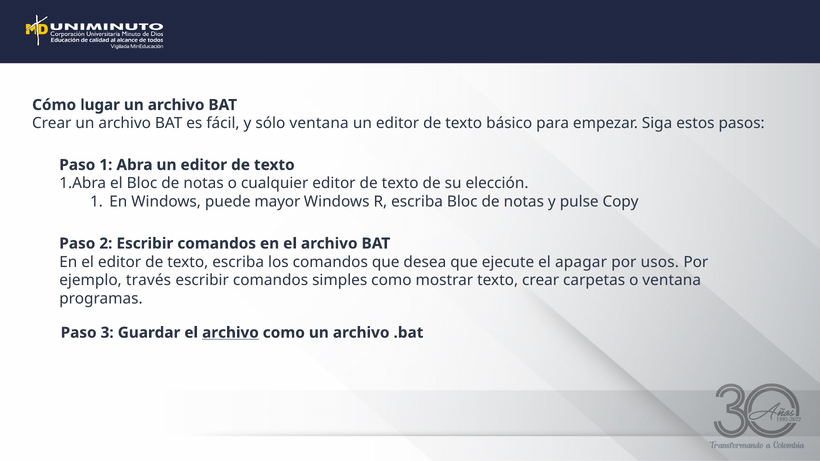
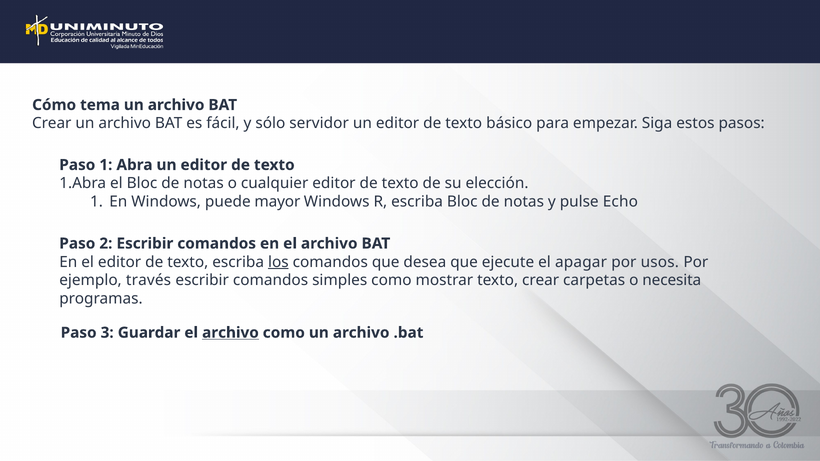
lugar: lugar -> tema
sólo ventana: ventana -> servidor
Copy: Copy -> Echo
los underline: none -> present
o ventana: ventana -> necesita
